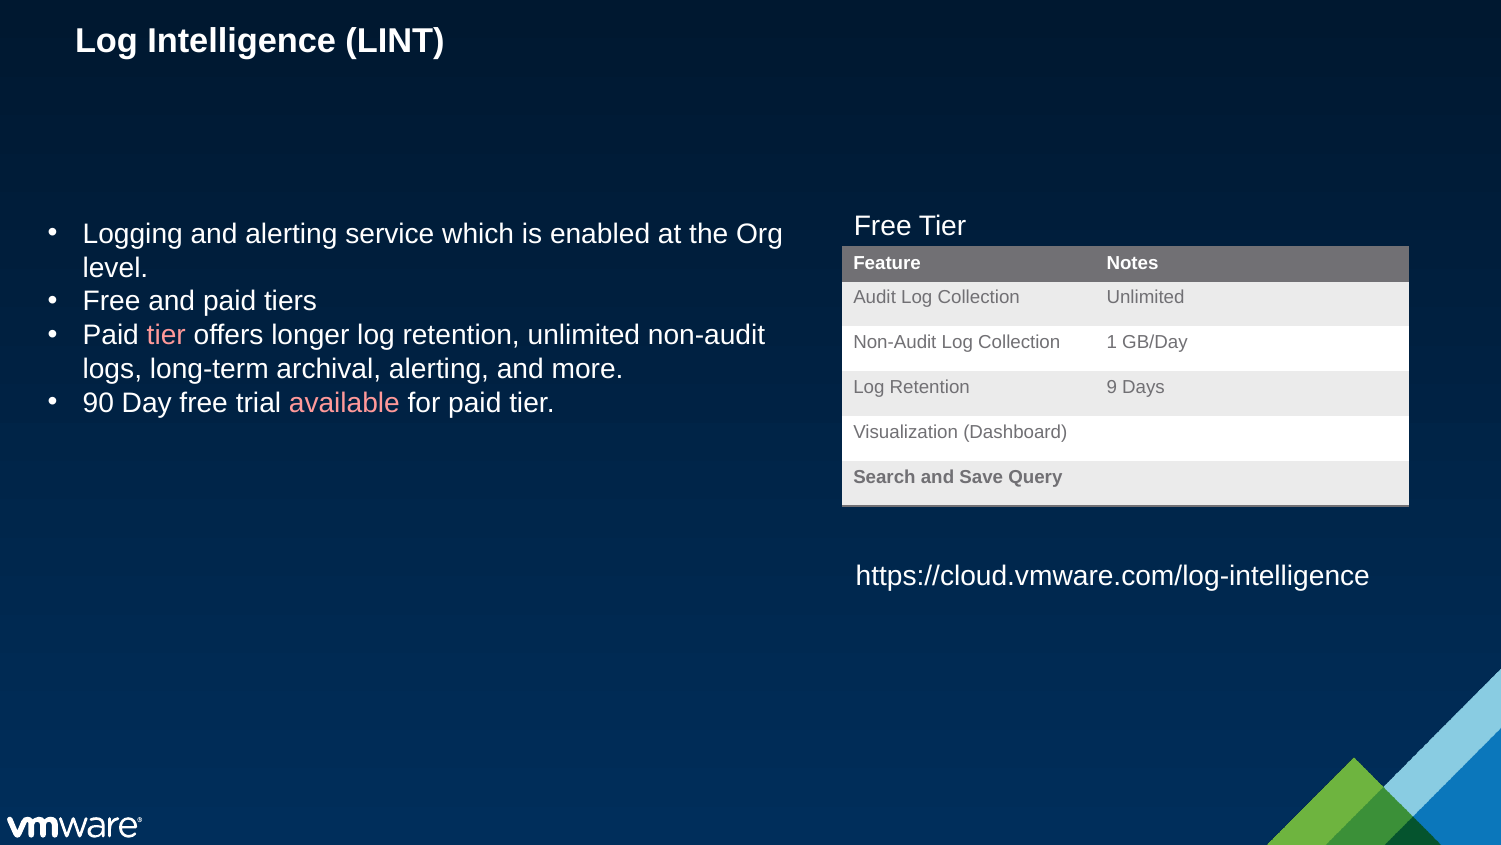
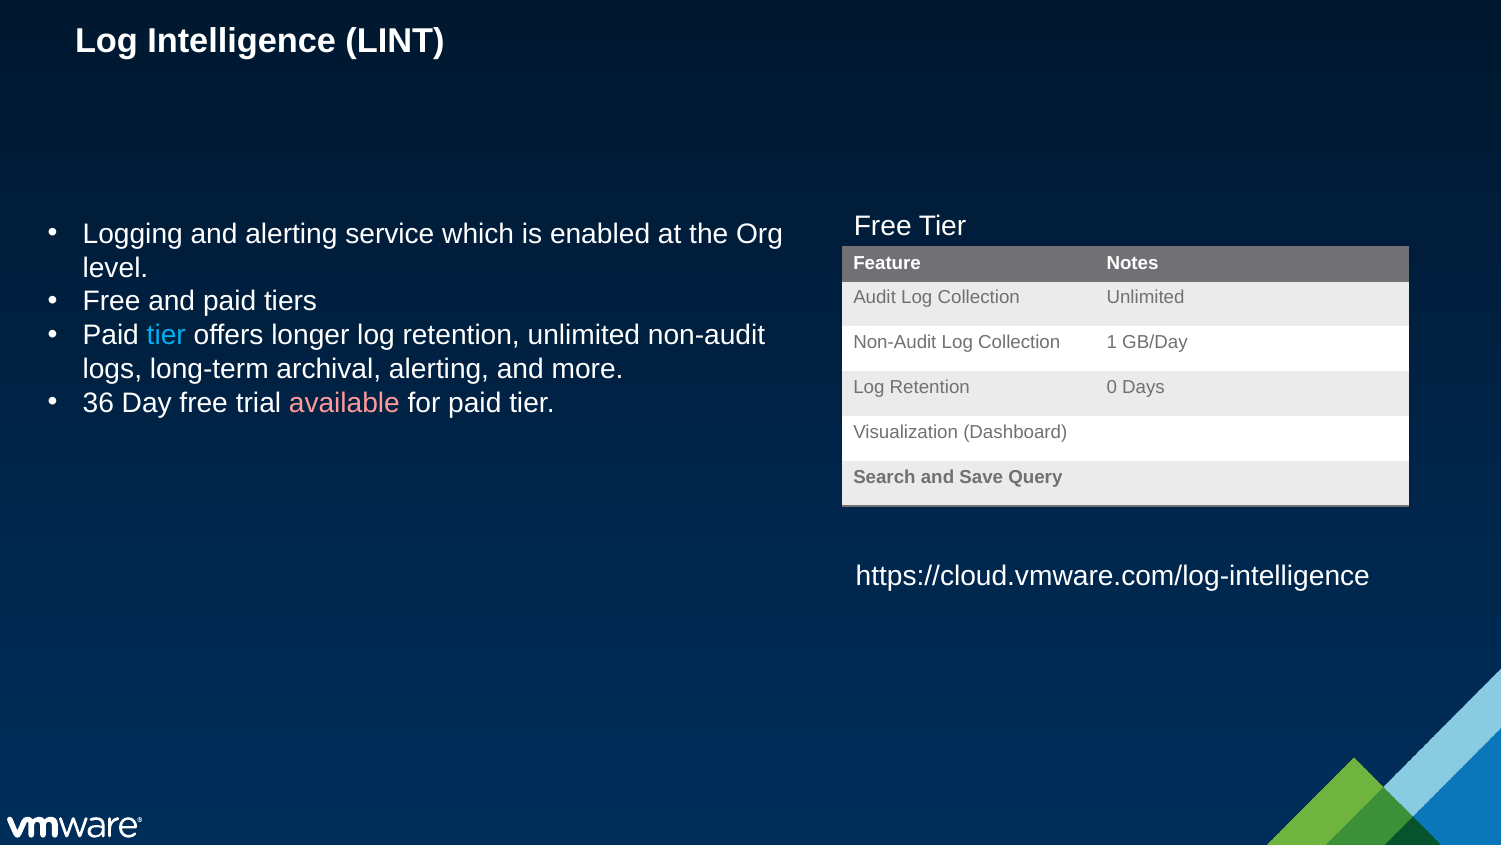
tier at (166, 335) colour: pink -> light blue
9: 9 -> 0
90: 90 -> 36
